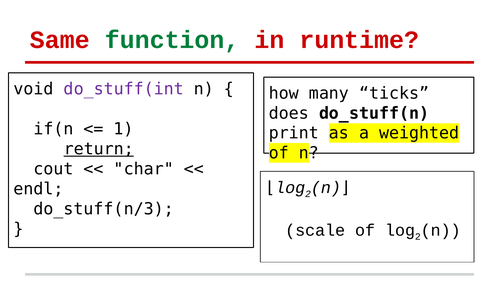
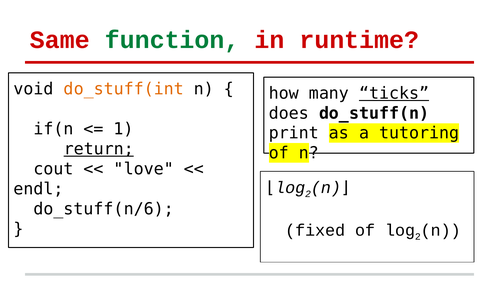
do_stuff(int colour: purple -> orange
ticks underline: none -> present
weighted: weighted -> tutoring
char: char -> love
do_stuff(n/3: do_stuff(n/3 -> do_stuff(n/6
scale: scale -> fixed
